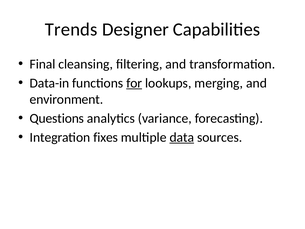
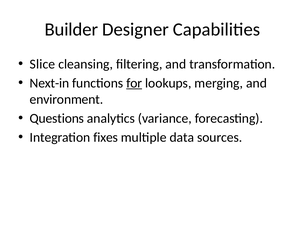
Trends: Trends -> Builder
Final: Final -> Slice
Data-in: Data-in -> Next-in
data underline: present -> none
